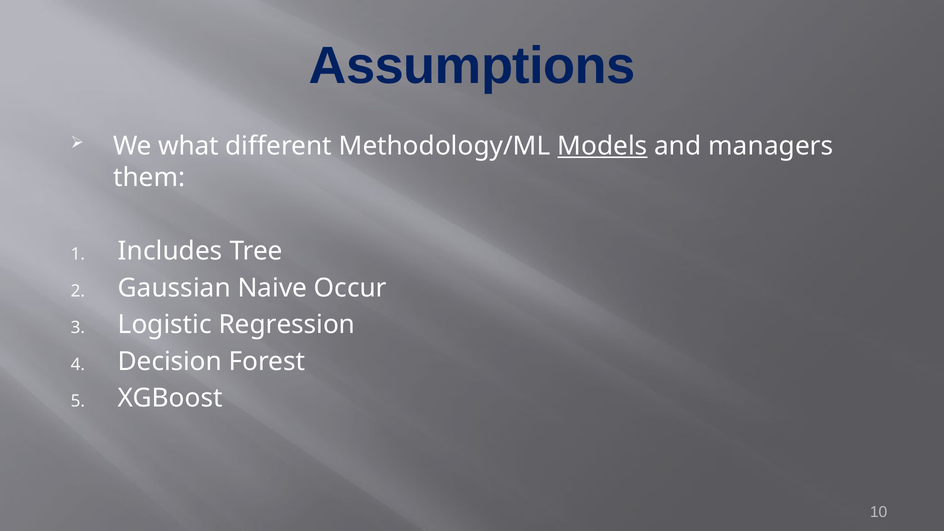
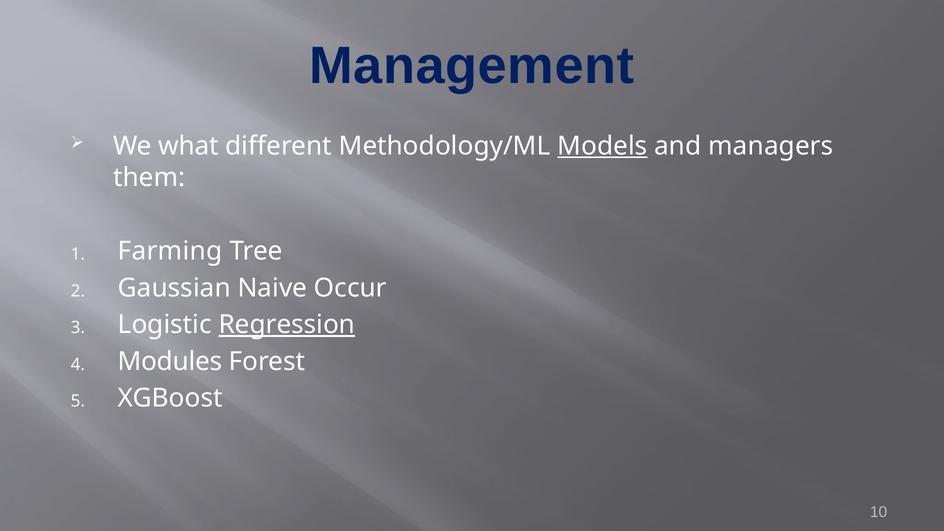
Assumptions: Assumptions -> Management
Includes: Includes -> Farming
Regression underline: none -> present
Decision: Decision -> Modules
